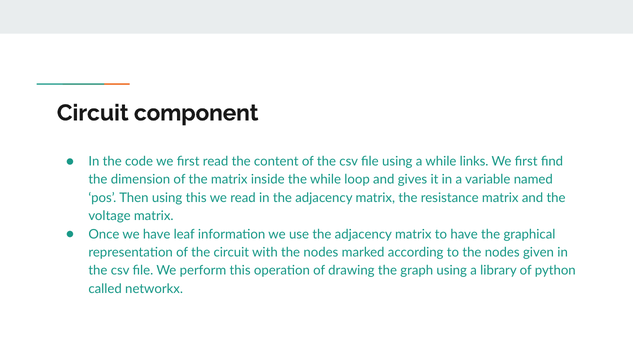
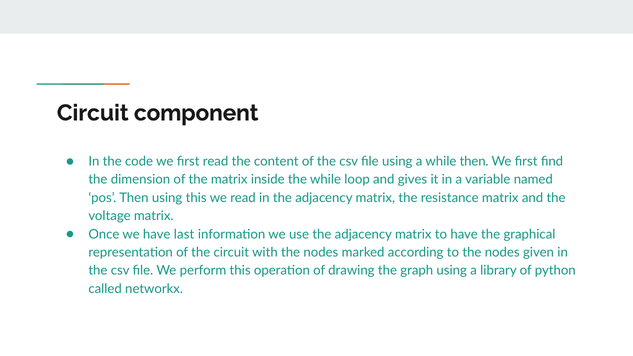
while links: links -> then
leaf: leaf -> last
